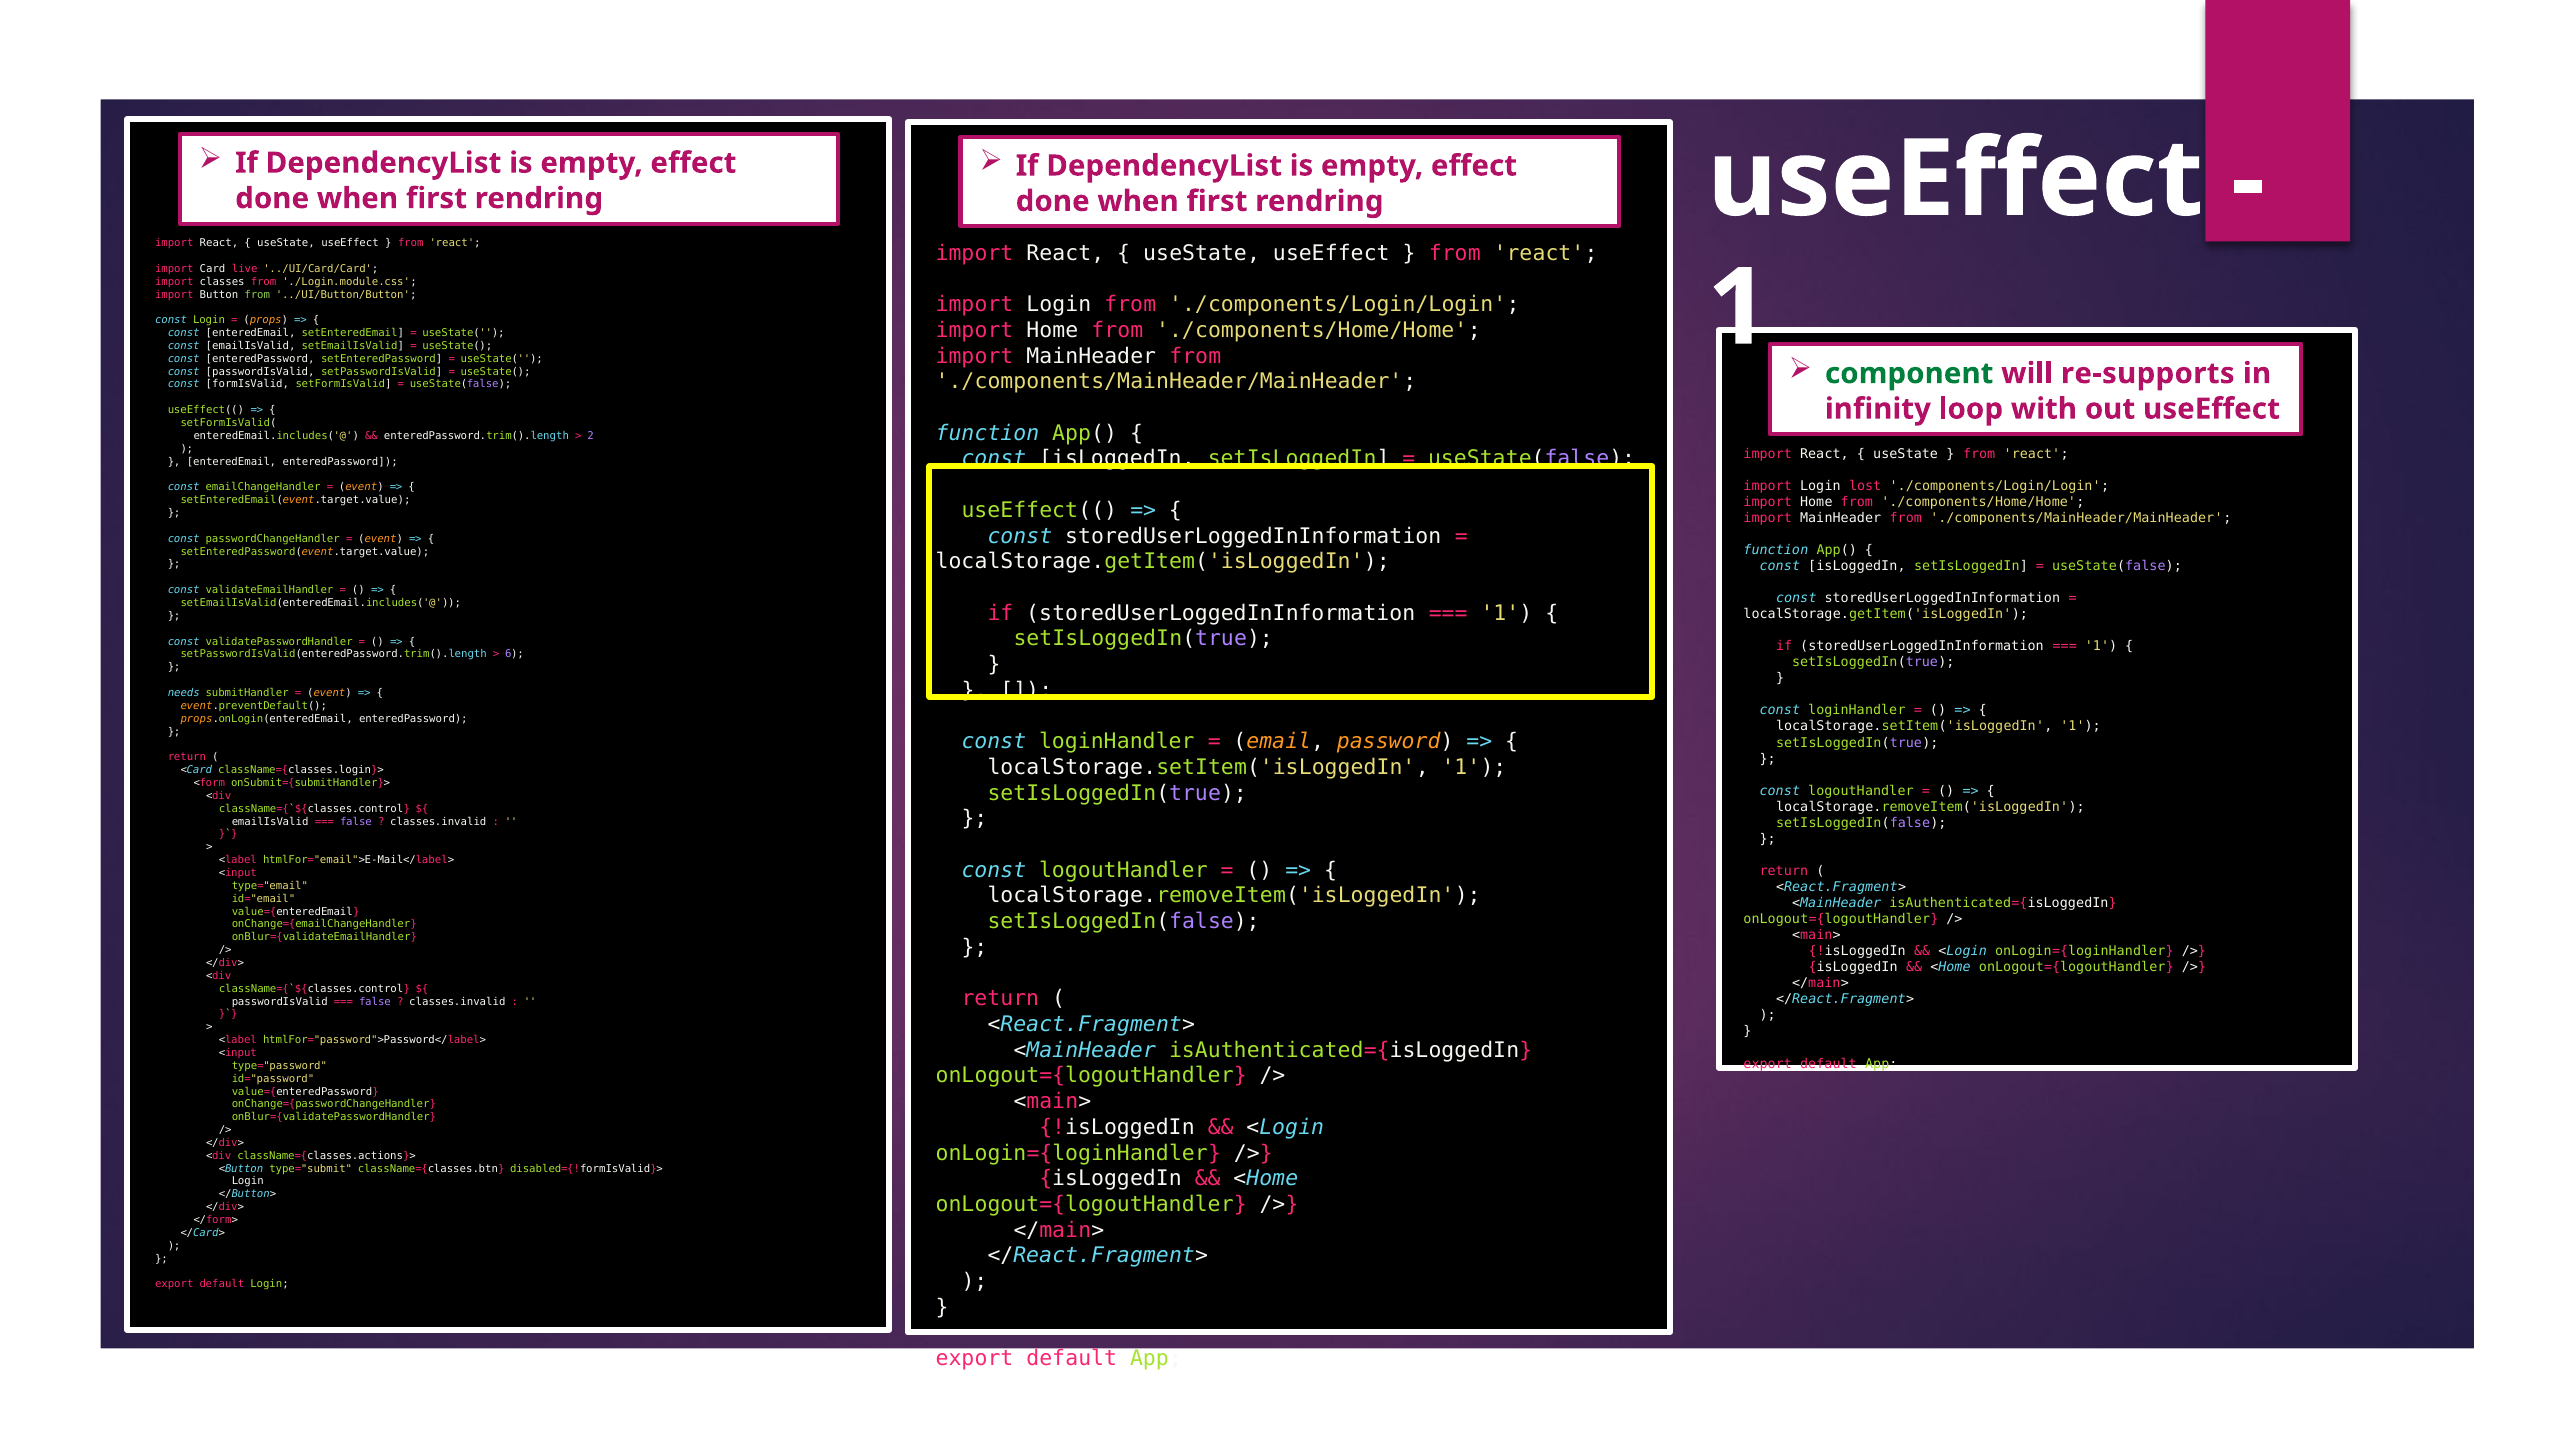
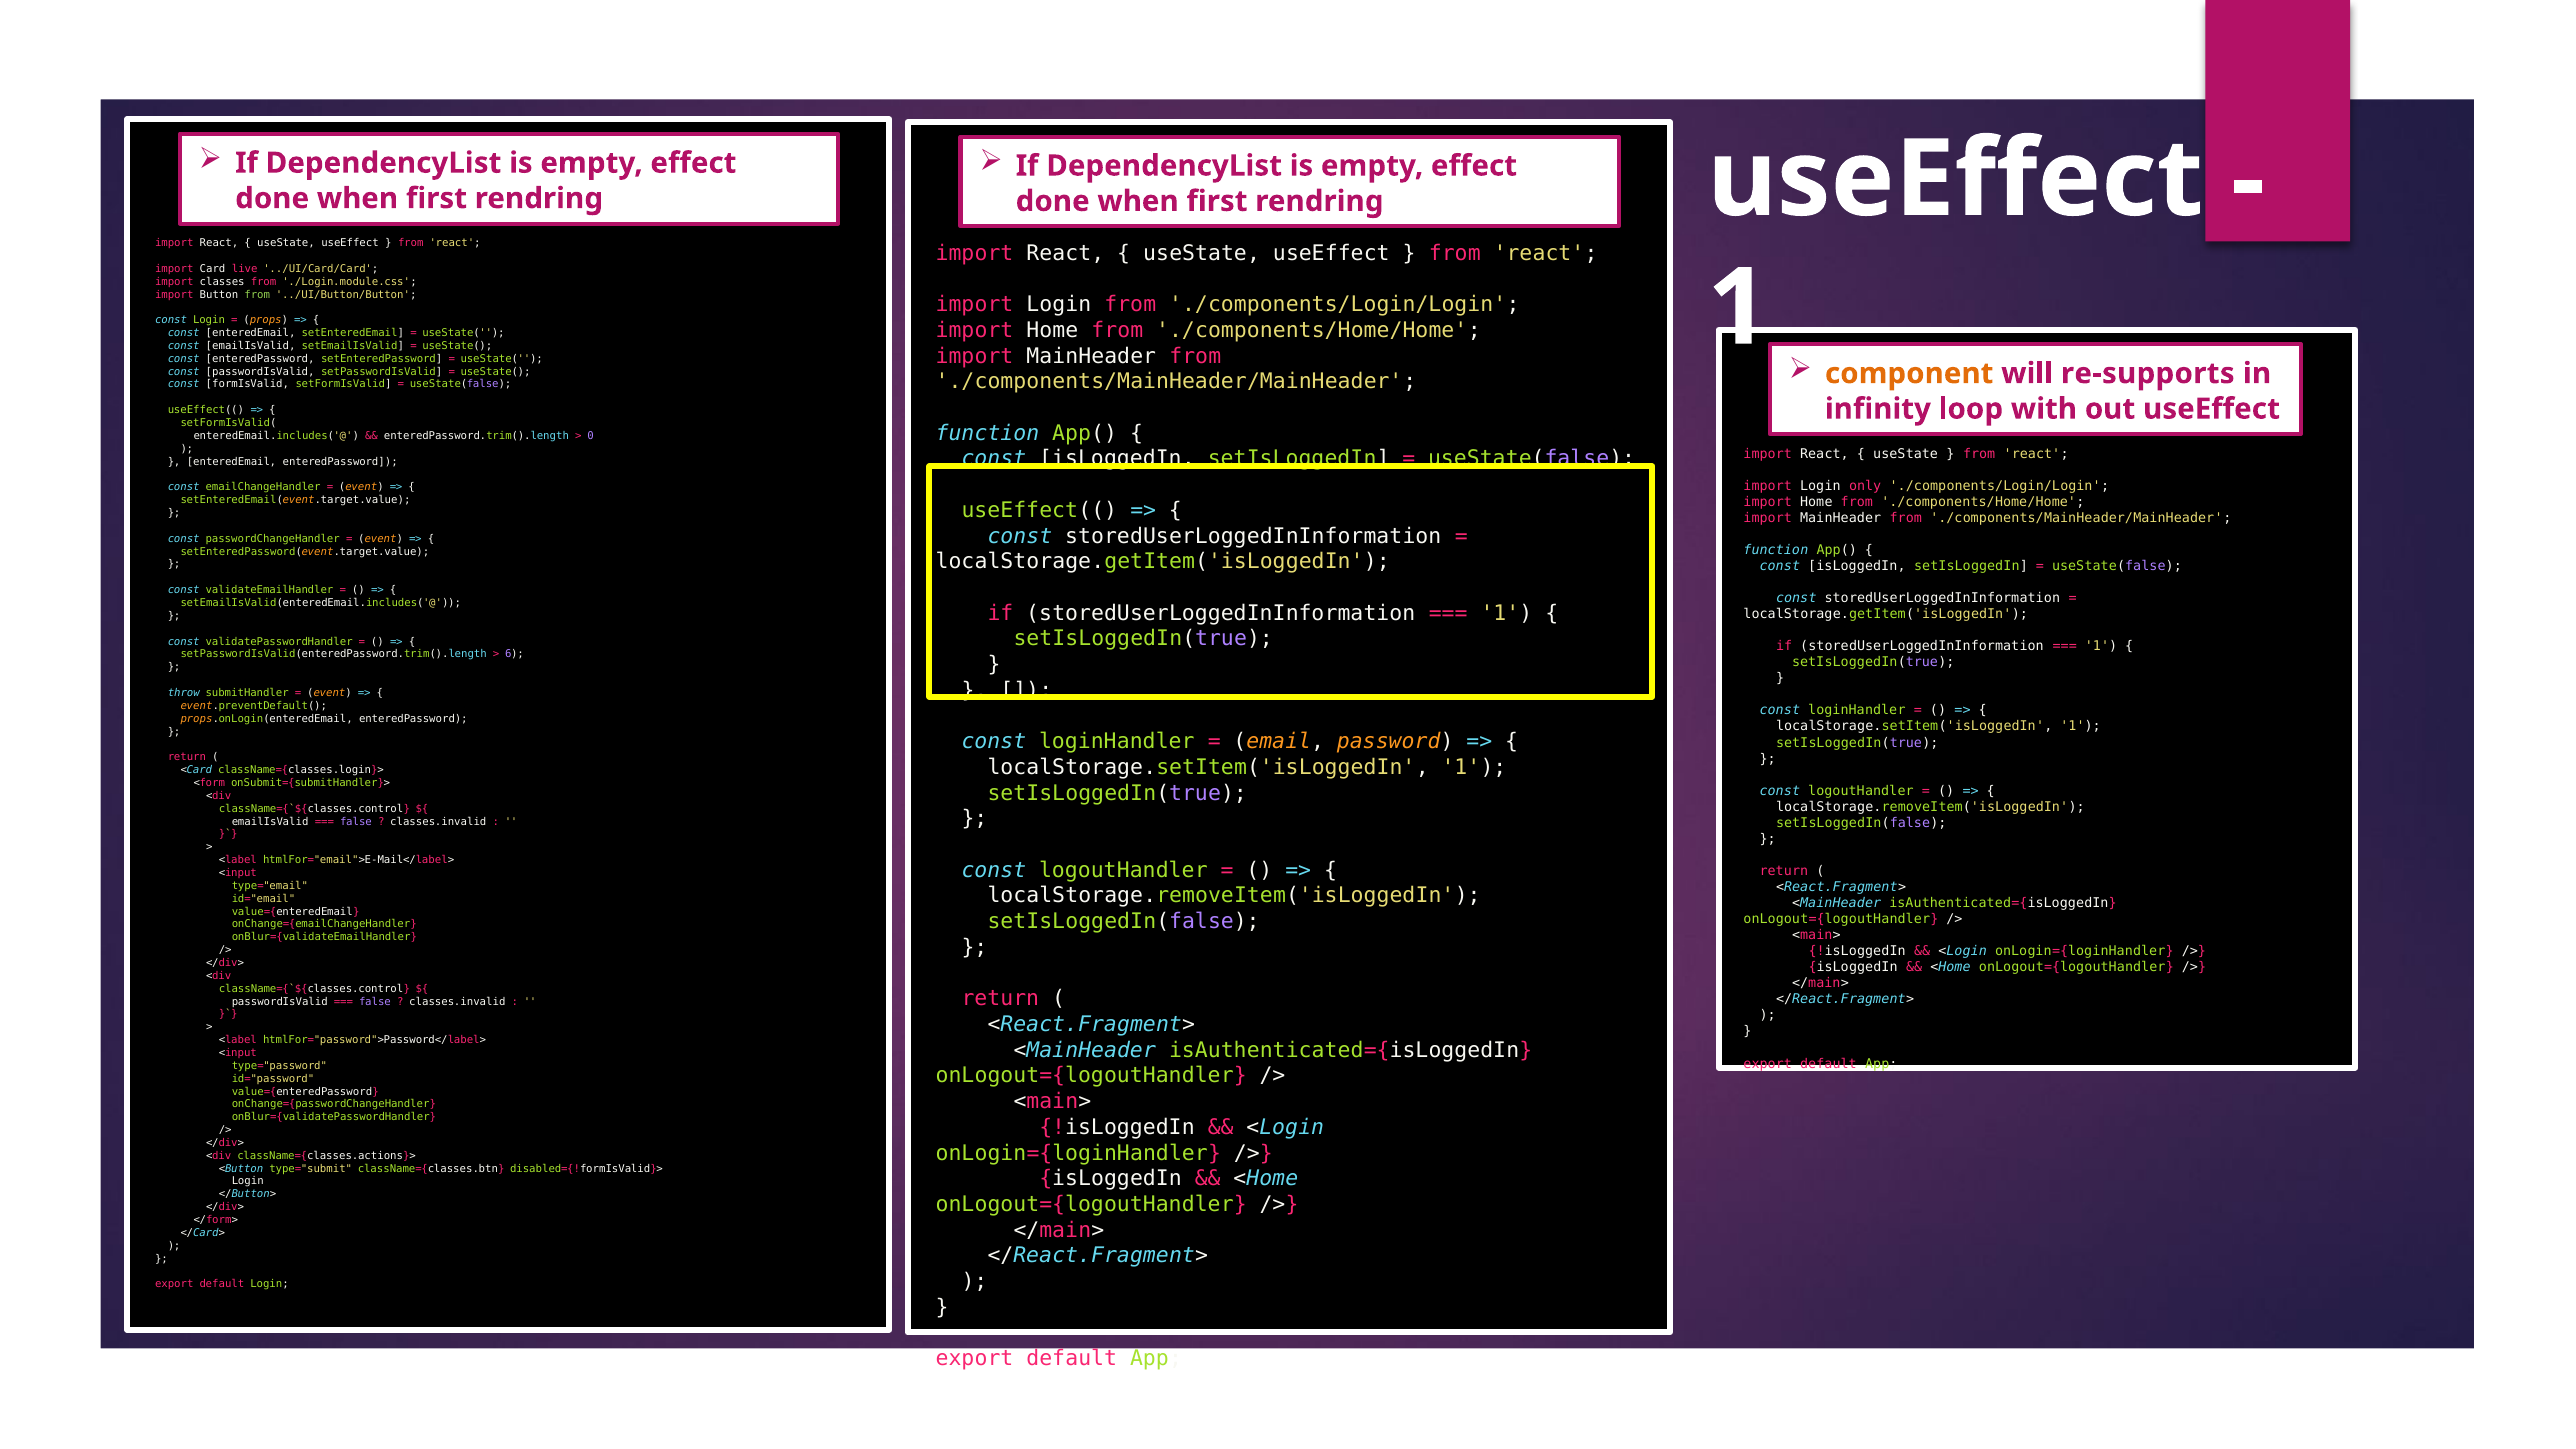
component colour: green -> orange
2: 2 -> 0
lost: lost -> only
needs: needs -> throw
